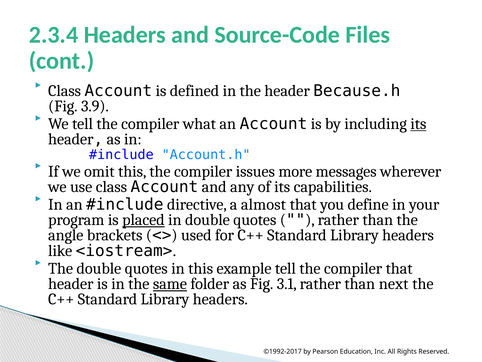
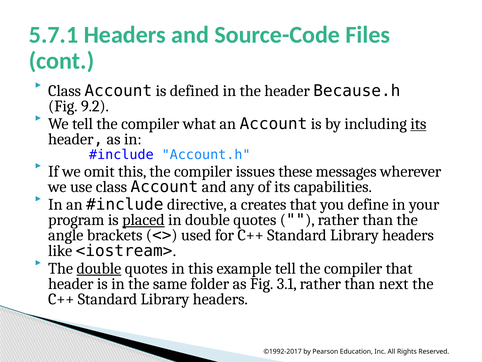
2.3.4: 2.3.4 -> 5.7.1
3.9: 3.9 -> 9.2
more: more -> these
almost: almost -> creates
double at (99, 268) underline: none -> present
same underline: present -> none
